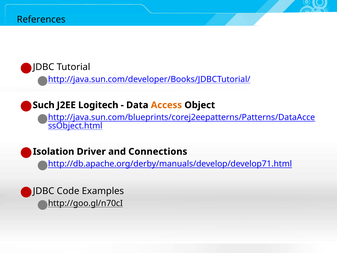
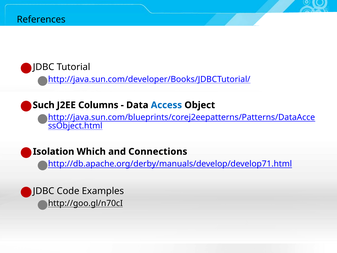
Logitech: Logitech -> Columns
Access colour: orange -> blue
Driver: Driver -> Which
